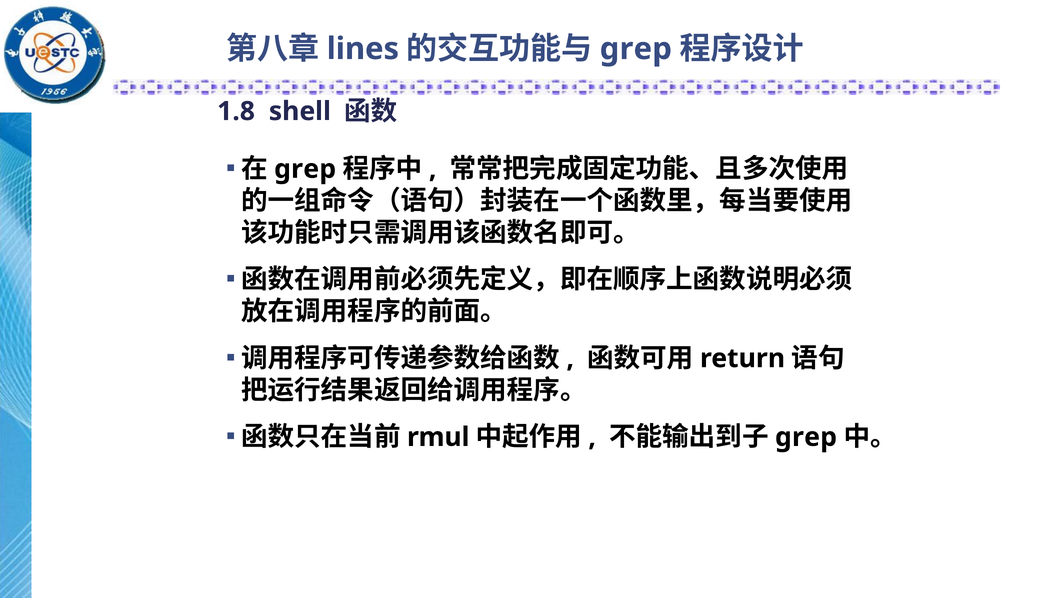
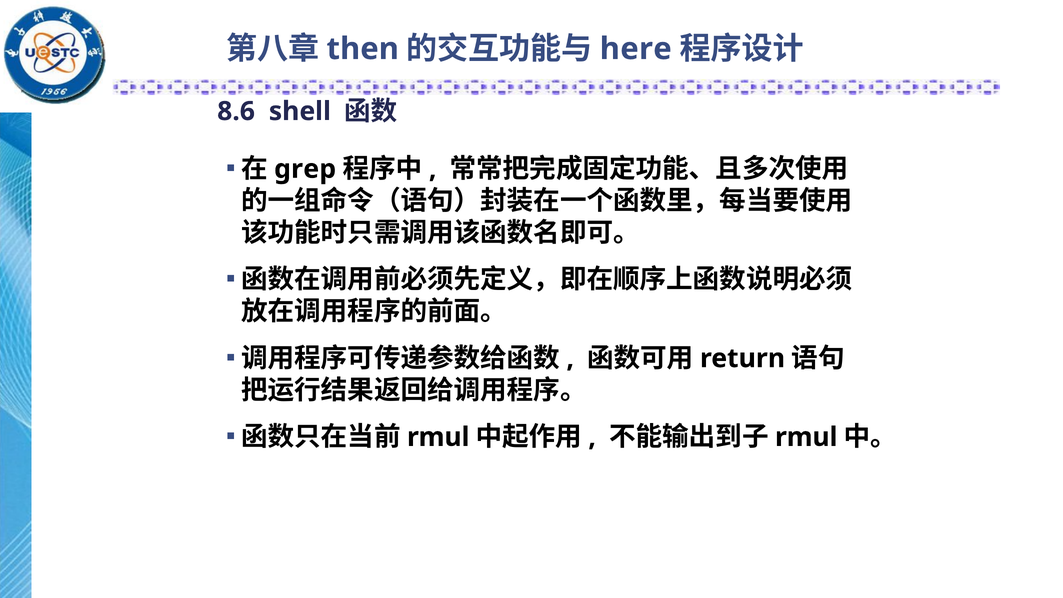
lines: lines -> then
grep at (636, 49): grep -> here
1.8: 1.8 -> 8.6
grep at (806, 437): grep -> rmul
